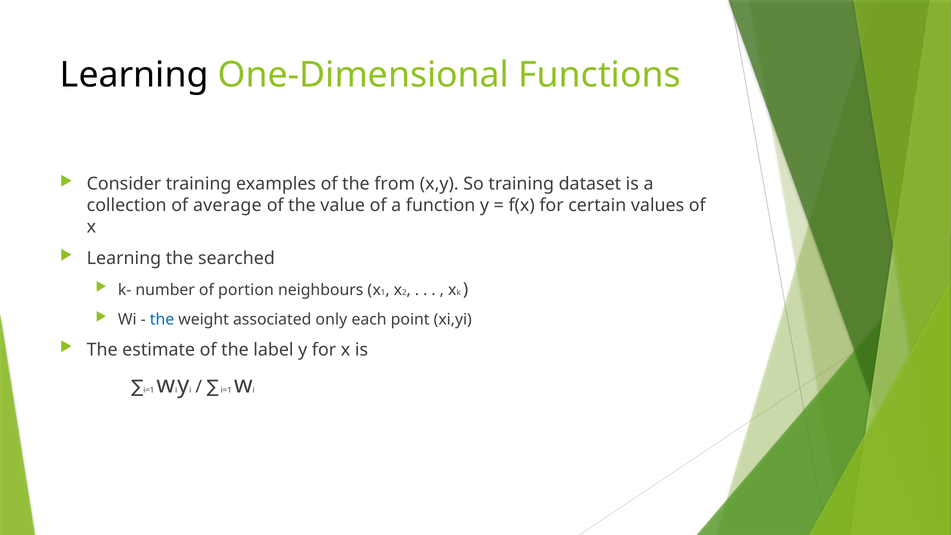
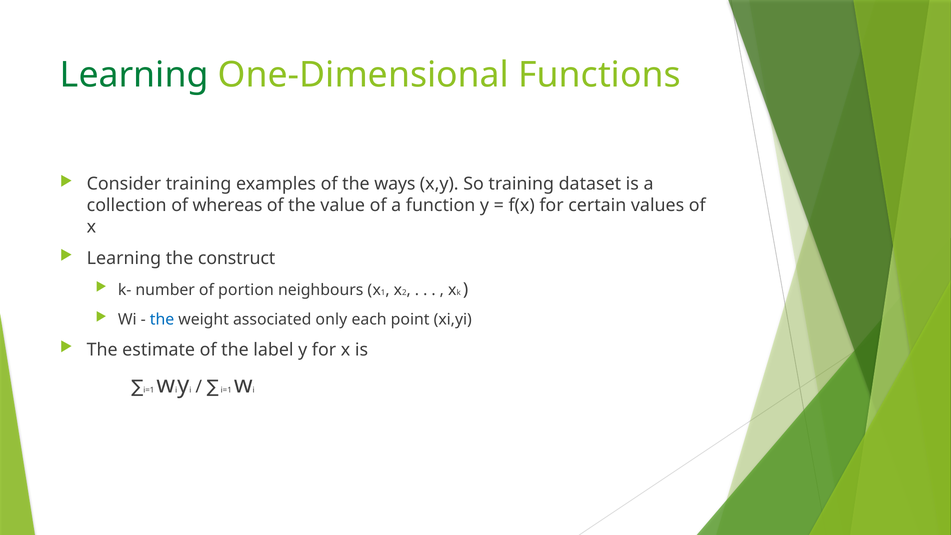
Learning at (134, 75) colour: black -> green
from: from -> ways
average: average -> whereas
searched: searched -> construct
